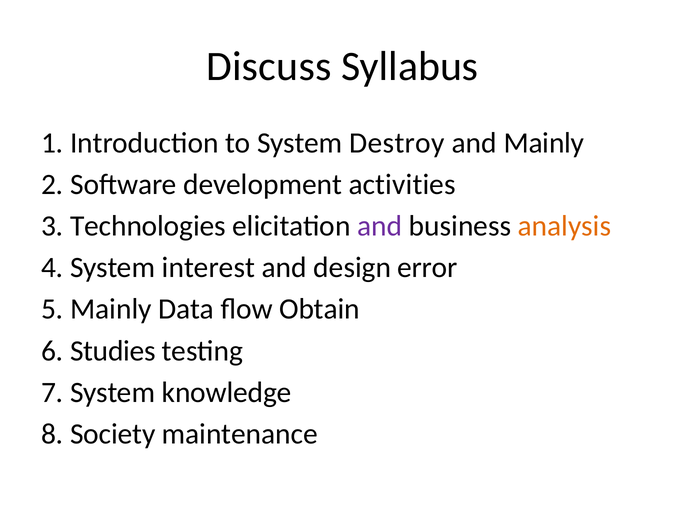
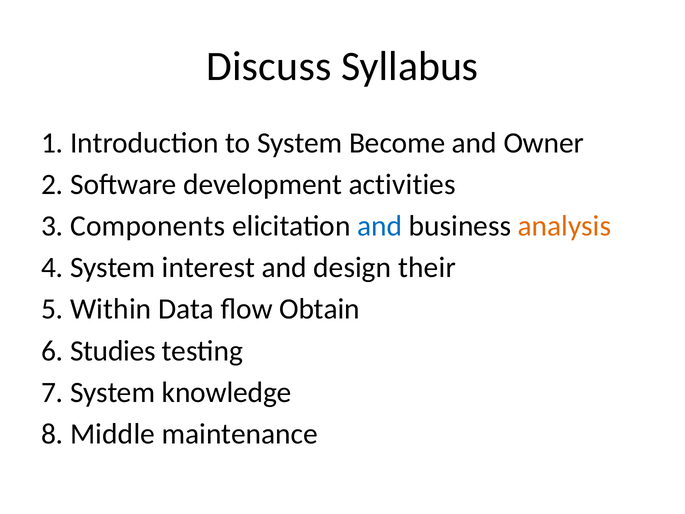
Destroy: Destroy -> Become
and Mainly: Mainly -> Owner
Technologies: Technologies -> Components
and at (380, 226) colour: purple -> blue
error: error -> their
5 Mainly: Mainly -> Within
Society: Society -> Middle
